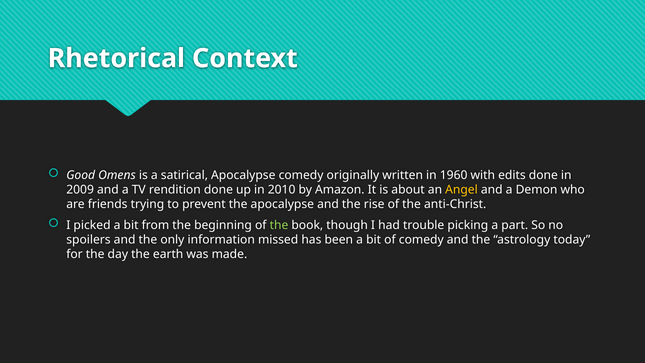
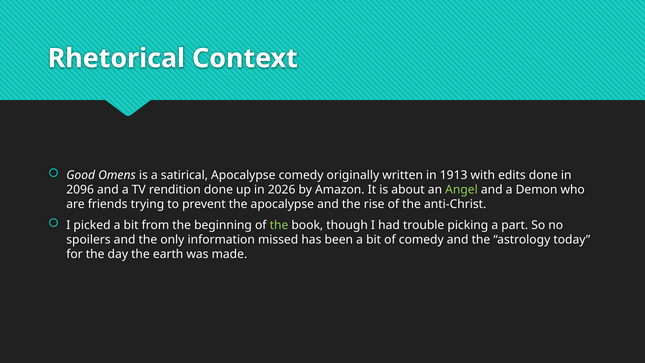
1960: 1960 -> 1913
2009: 2009 -> 2096
2010: 2010 -> 2026
Angel colour: yellow -> light green
